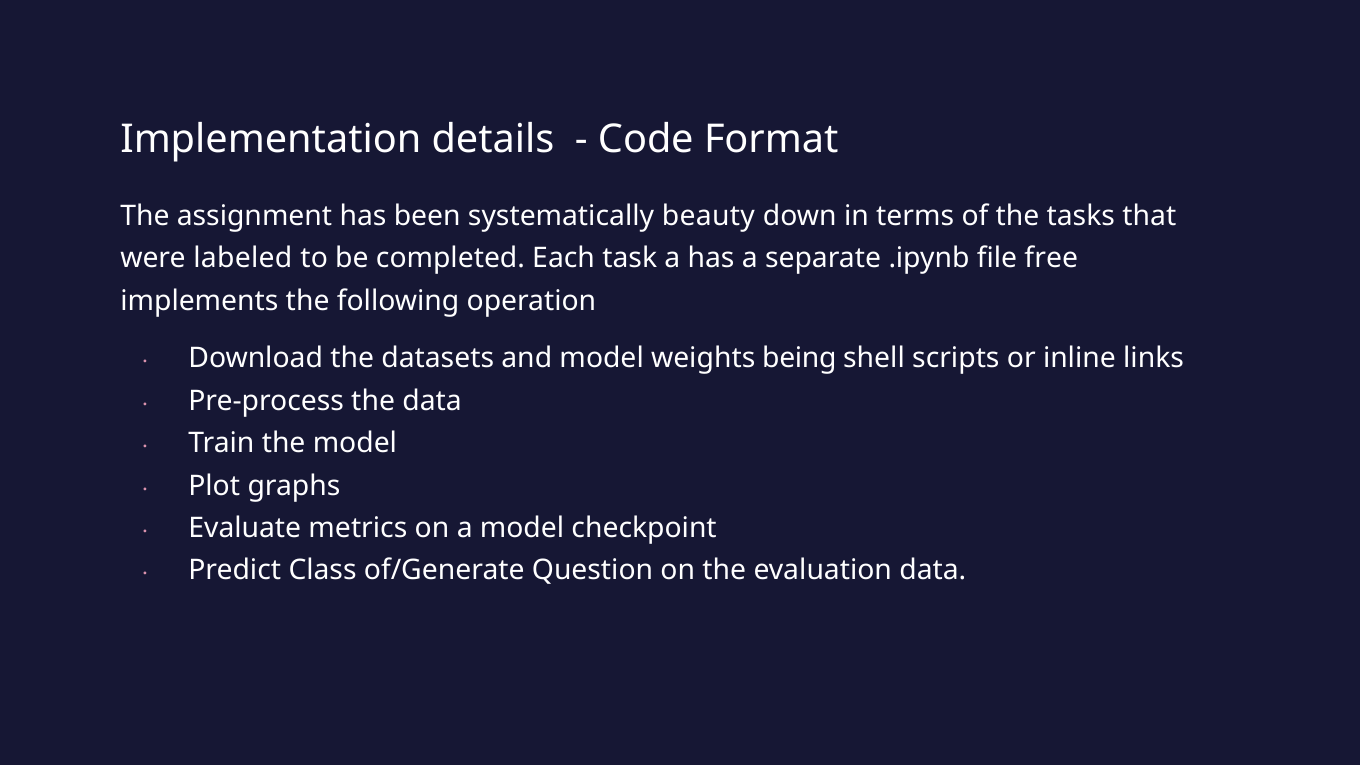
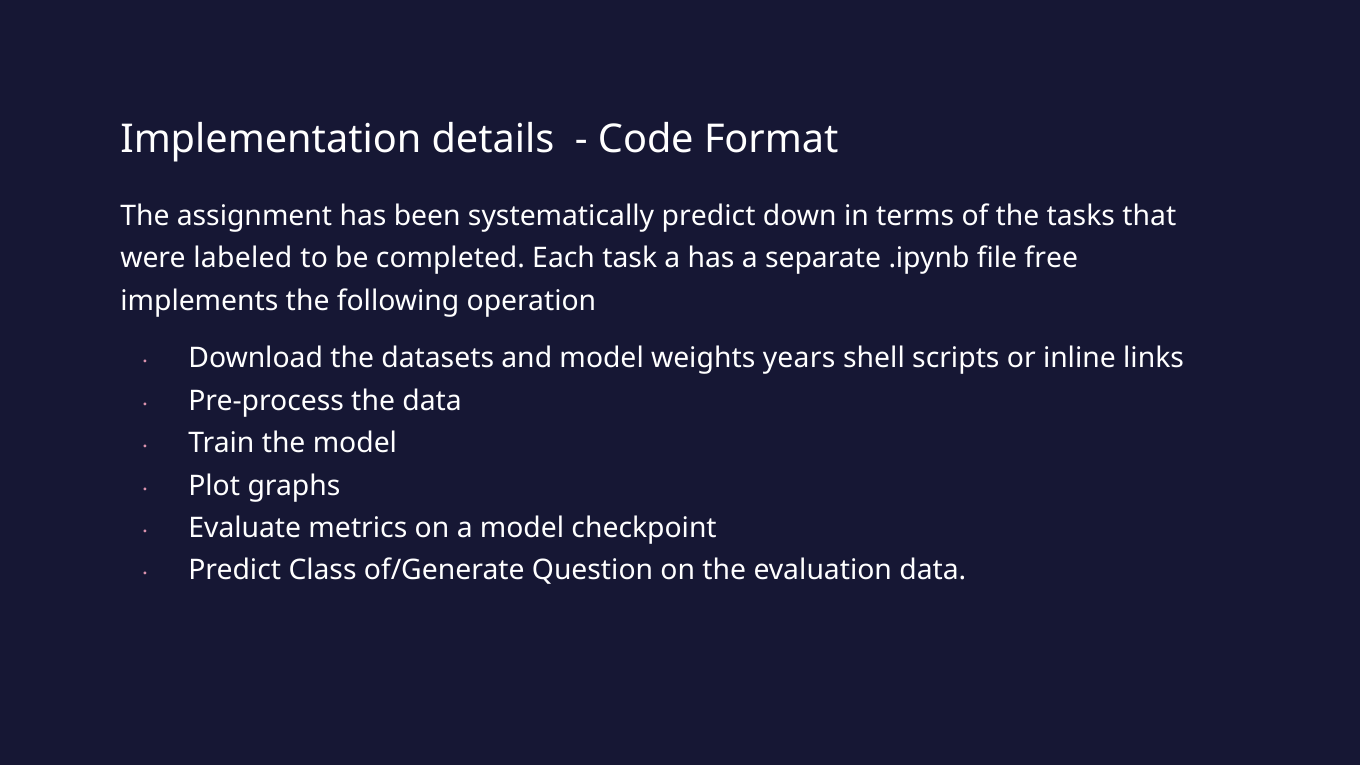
systematically beauty: beauty -> predict
being: being -> years
